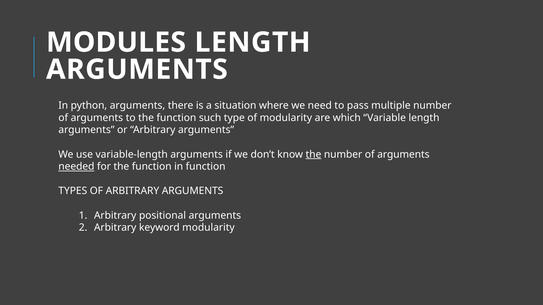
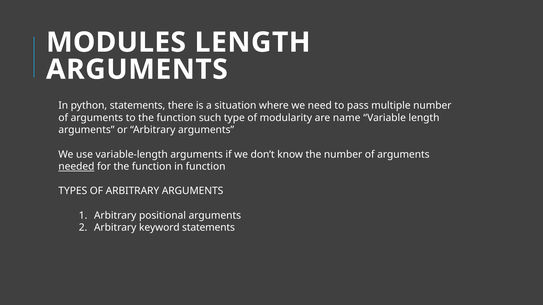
python arguments: arguments -> statements
which: which -> name
the at (313, 155) underline: present -> none
keyword modularity: modularity -> statements
